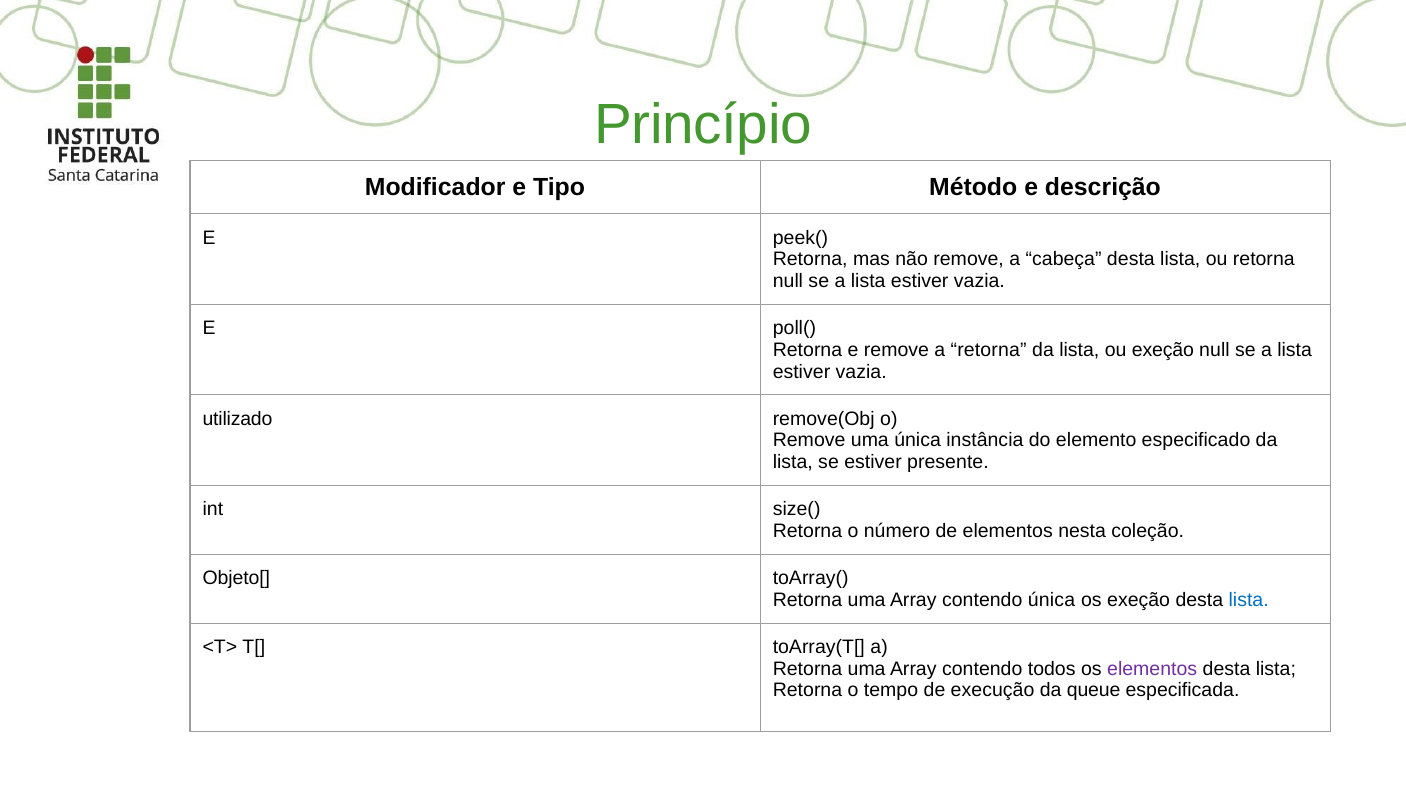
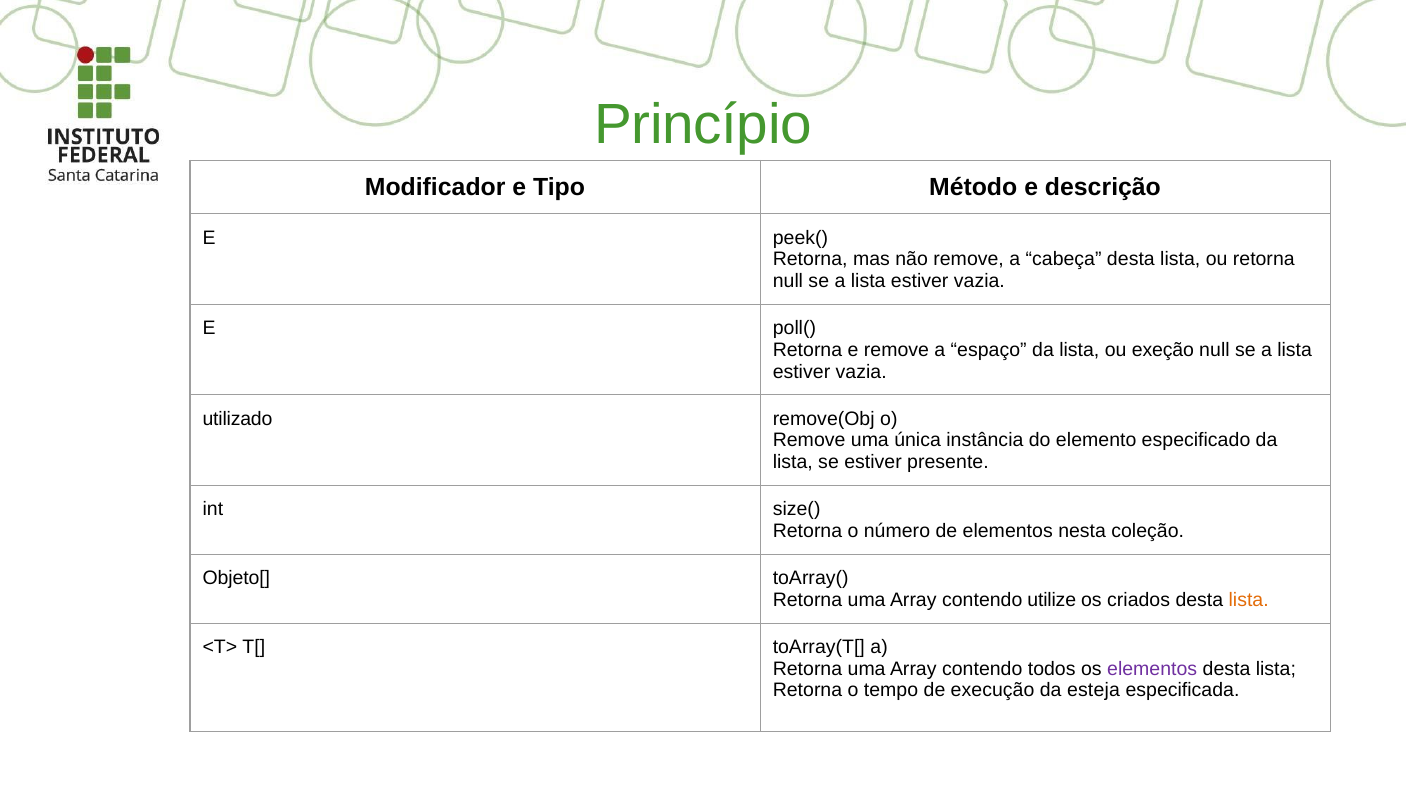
remove a retorna: retorna -> espaço
contendo única: única -> utilize
os exeção: exeção -> criados
lista at (1249, 600) colour: blue -> orange
queue: queue -> esteja
